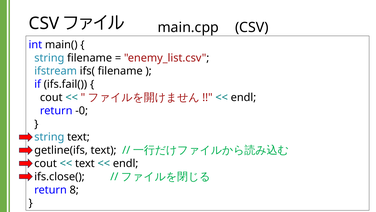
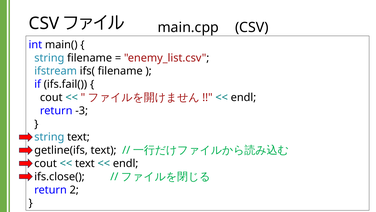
-0: -0 -> -3
8: 8 -> 2
